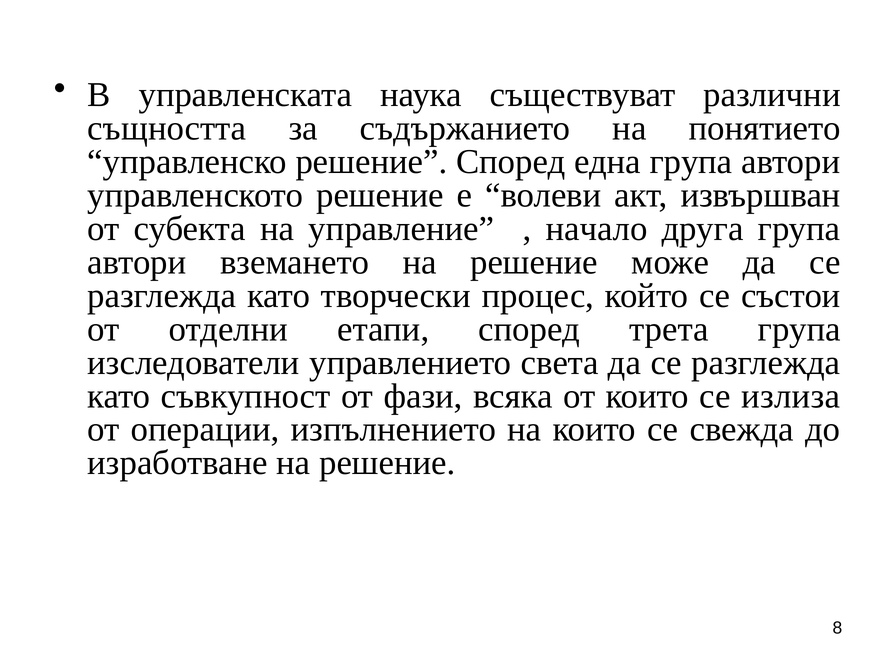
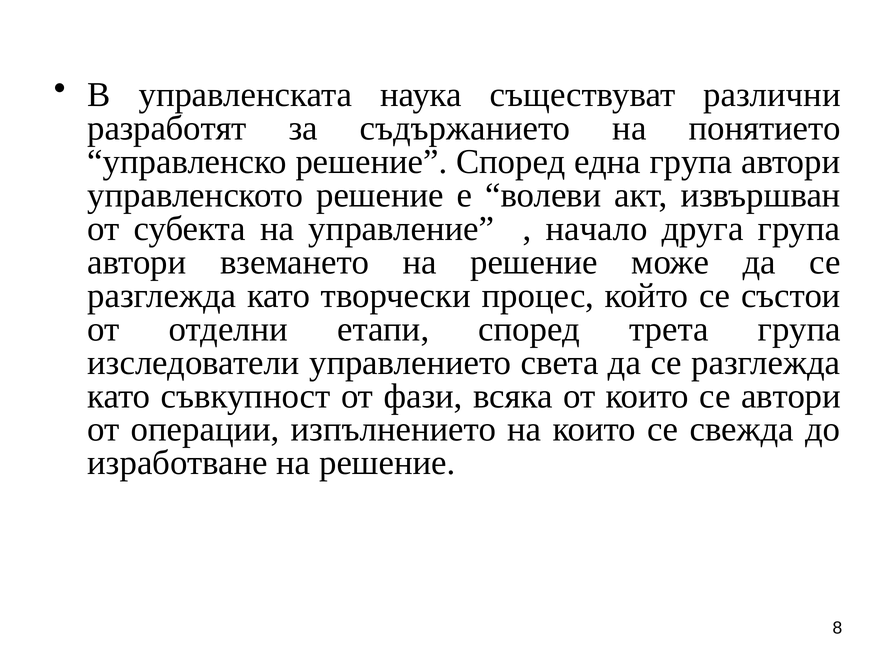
същността: същността -> разработят
се излиза: излиза -> автори
